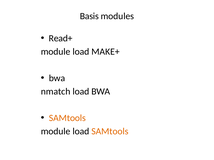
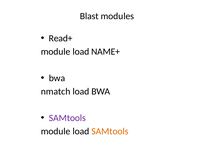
Basis: Basis -> Blast
MAKE+: MAKE+ -> NAME+
SAMtools at (67, 118) colour: orange -> purple
